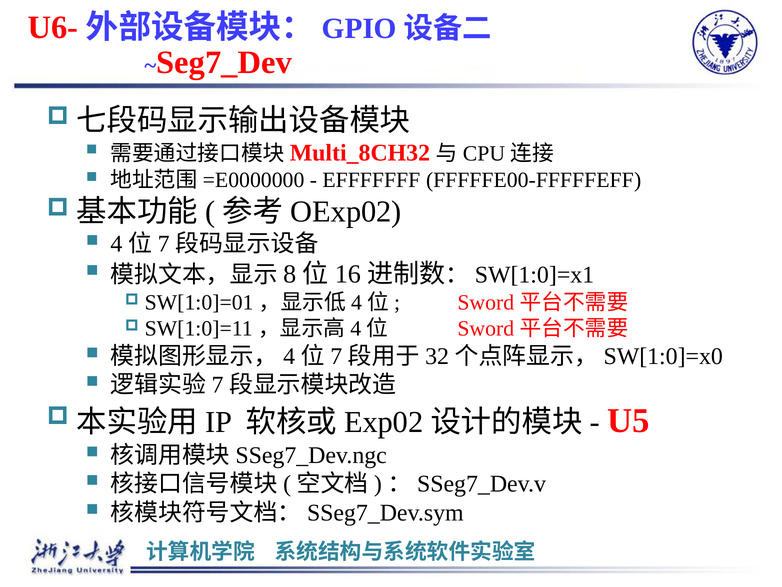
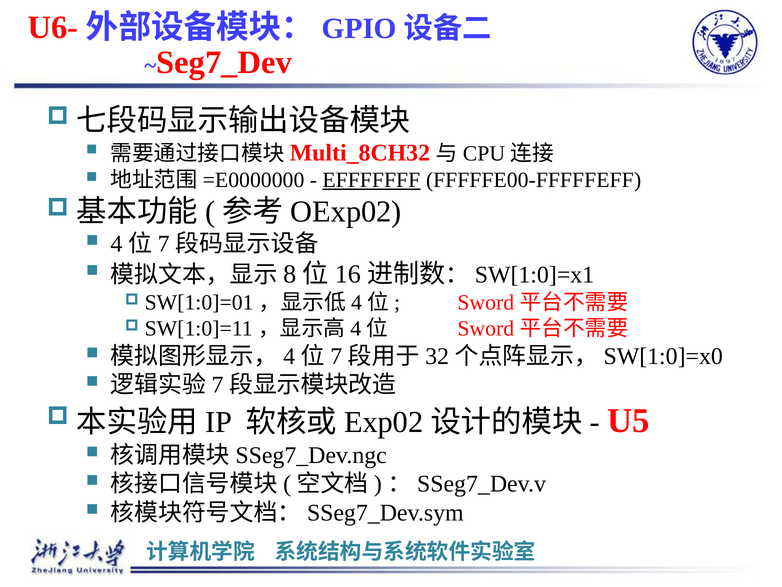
EFFFFFFF underline: none -> present
